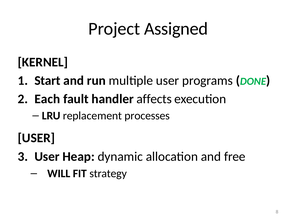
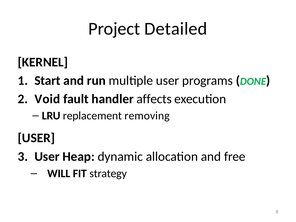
Assigned: Assigned -> Detailed
Each: Each -> Void
processes: processes -> removing
